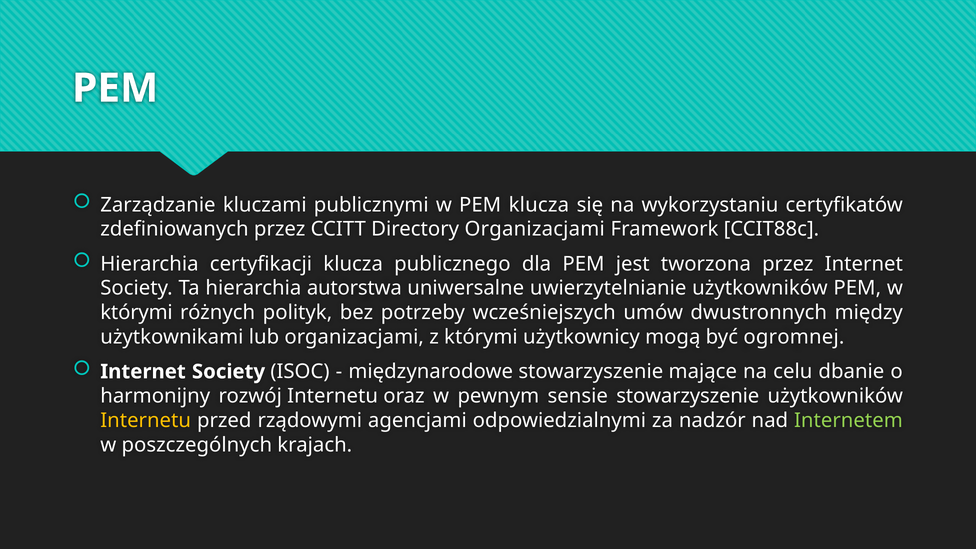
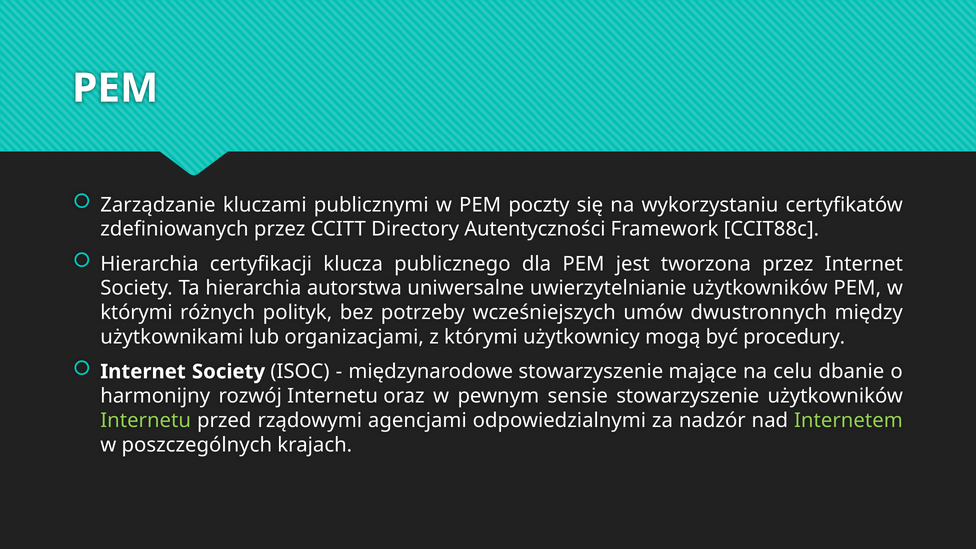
PEM klucza: klucza -> poczty
Directory Organizacjami: Organizacjami -> Autentyczności
ogromnej: ogromnej -> procedury
Internetu at (146, 420) colour: yellow -> light green
